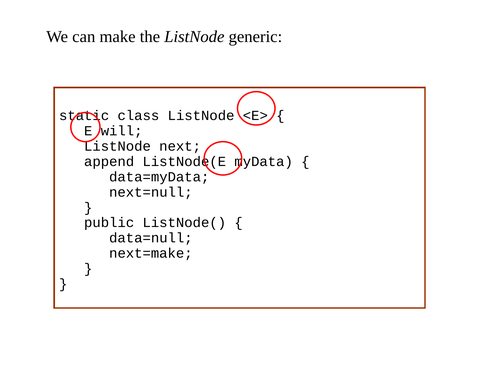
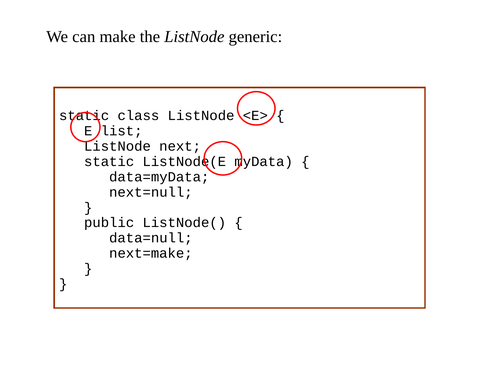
will: will -> list
append at (109, 162): append -> static
